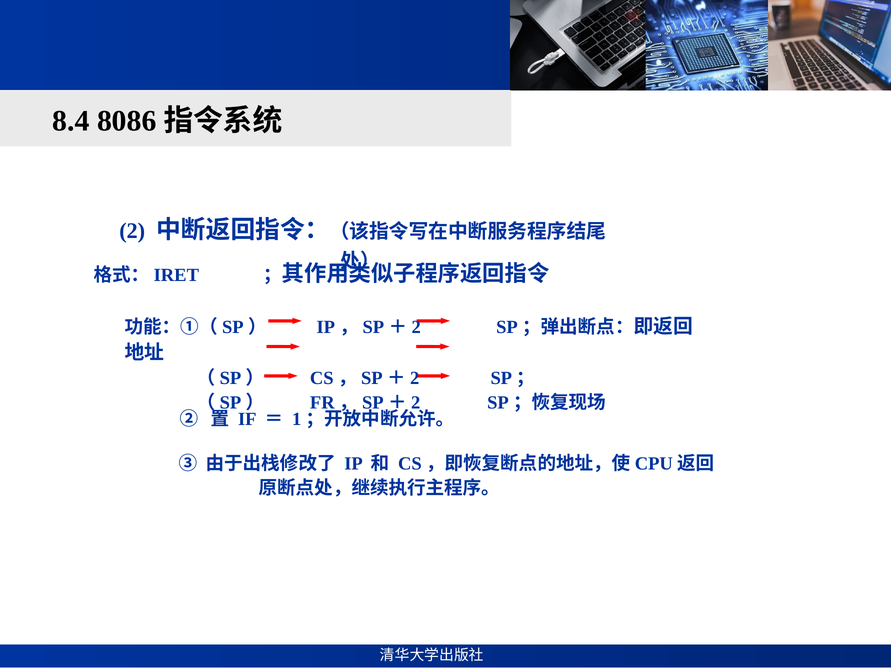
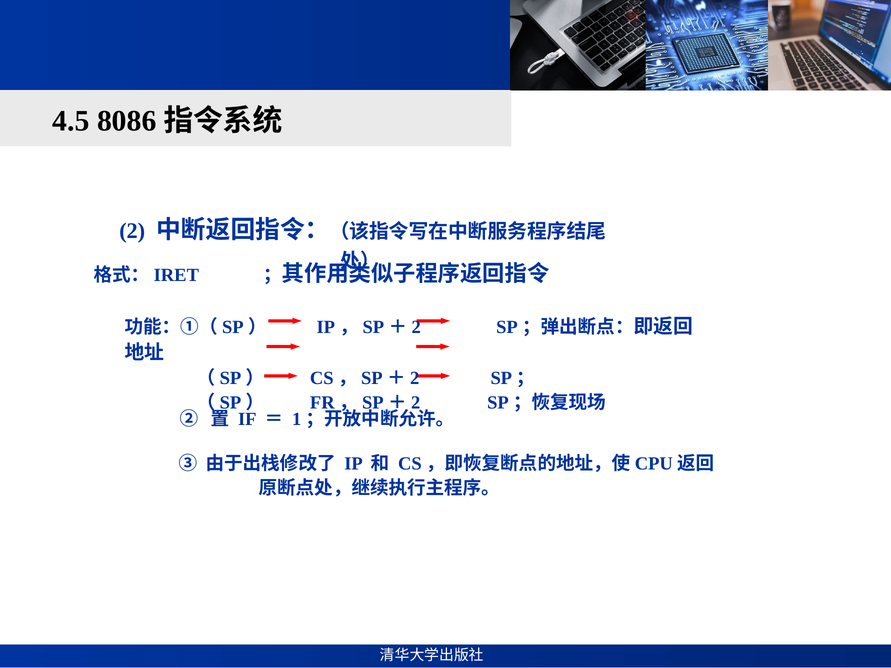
8.4: 8.4 -> 4.5
